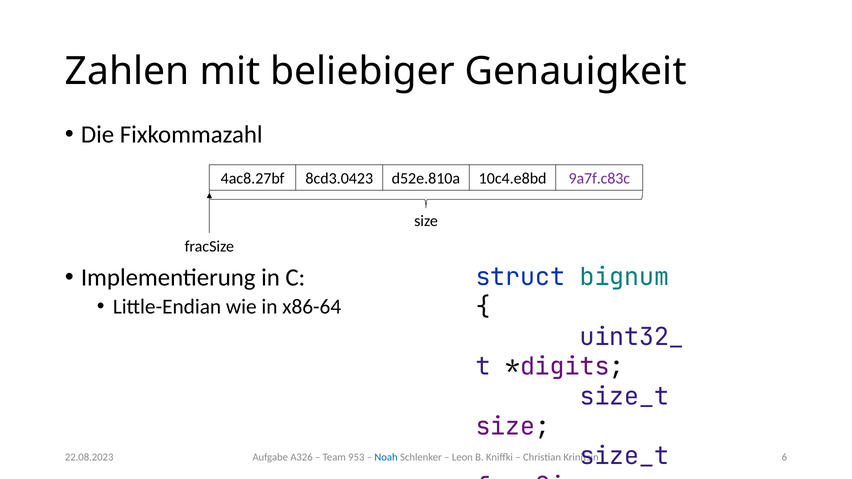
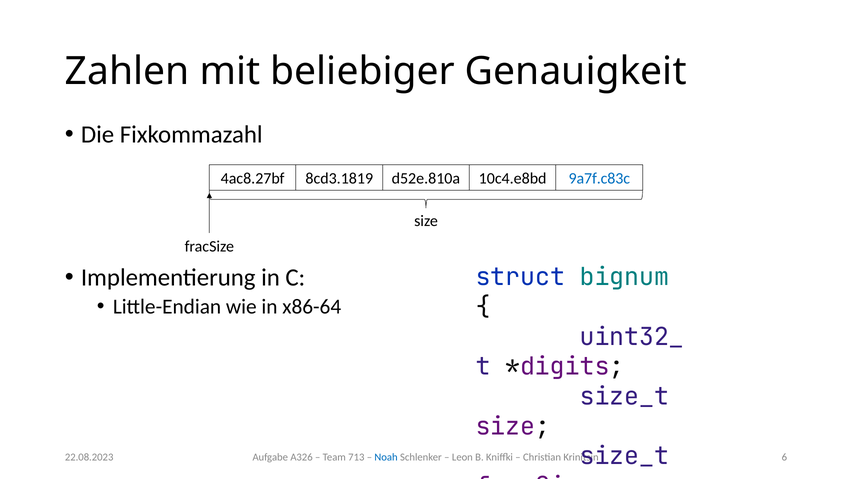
8cd3.0423: 8cd3.0423 -> 8cd3.1819
9a7f.c83c colour: purple -> blue
953: 953 -> 713
